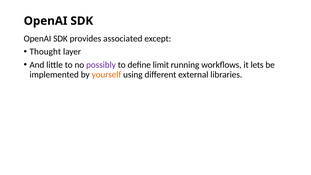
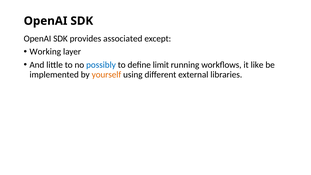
Thought: Thought -> Working
possibly colour: purple -> blue
lets: lets -> like
